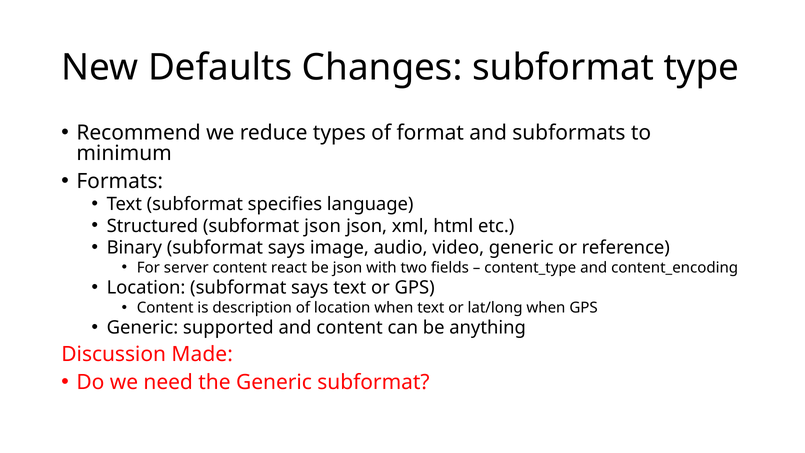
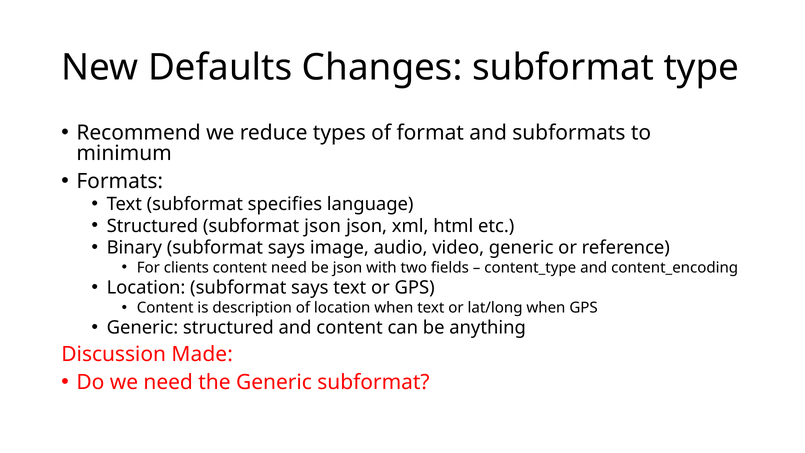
server: server -> clients
content react: react -> need
Generic supported: supported -> structured
